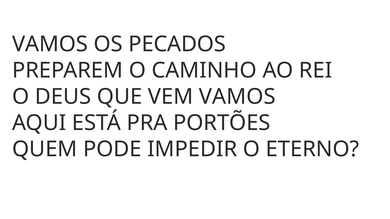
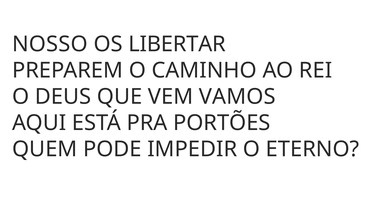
VAMOS at (50, 44): VAMOS -> NOSSO
PECADOS: PECADOS -> LIBERTAR
